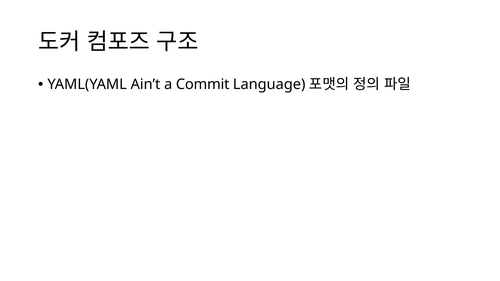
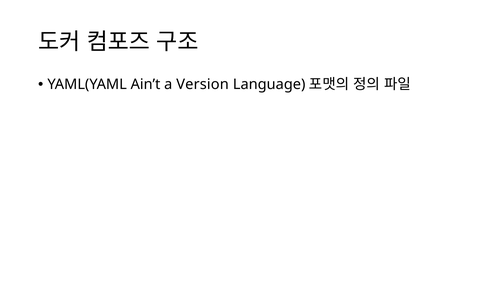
Commit: Commit -> Version
